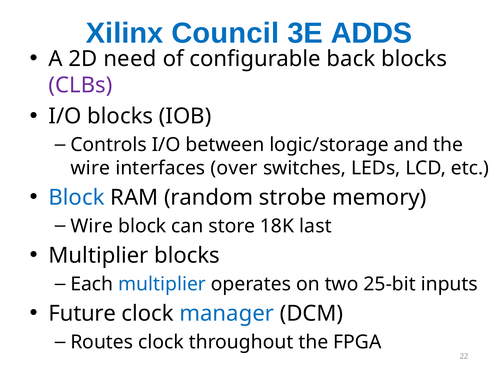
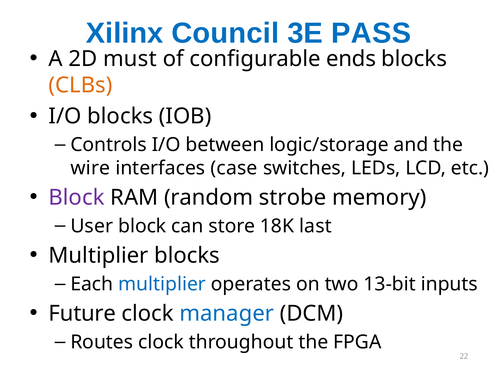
ADDS: ADDS -> PASS
need: need -> must
back: back -> ends
CLBs colour: purple -> orange
over: over -> case
Block at (77, 198) colour: blue -> purple
Wire at (92, 226): Wire -> User
25-bit: 25-bit -> 13-bit
